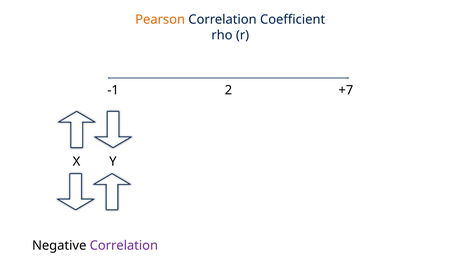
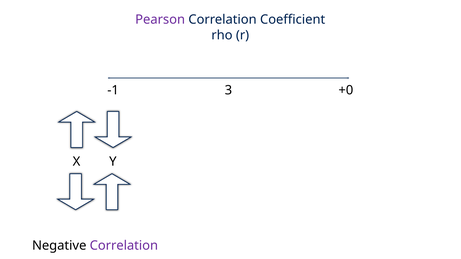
Pearson colour: orange -> purple
2: 2 -> 3
+7: +7 -> +0
